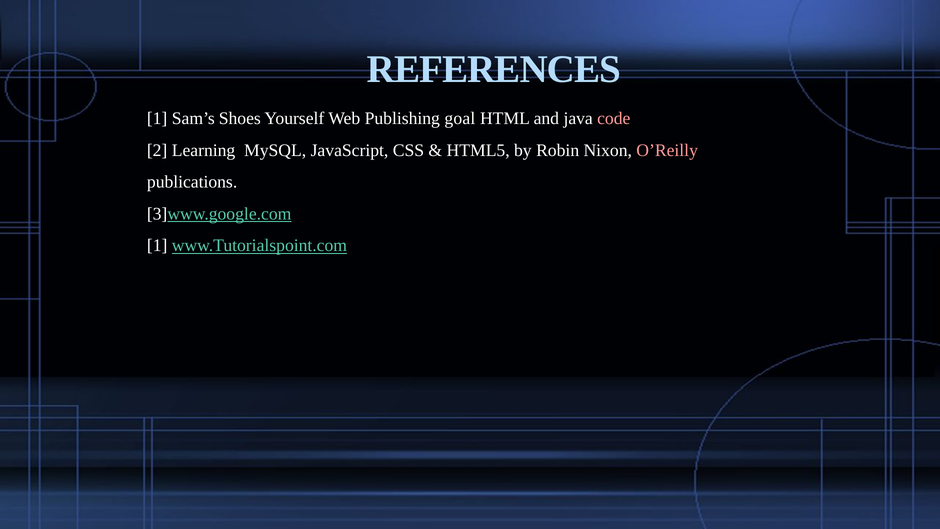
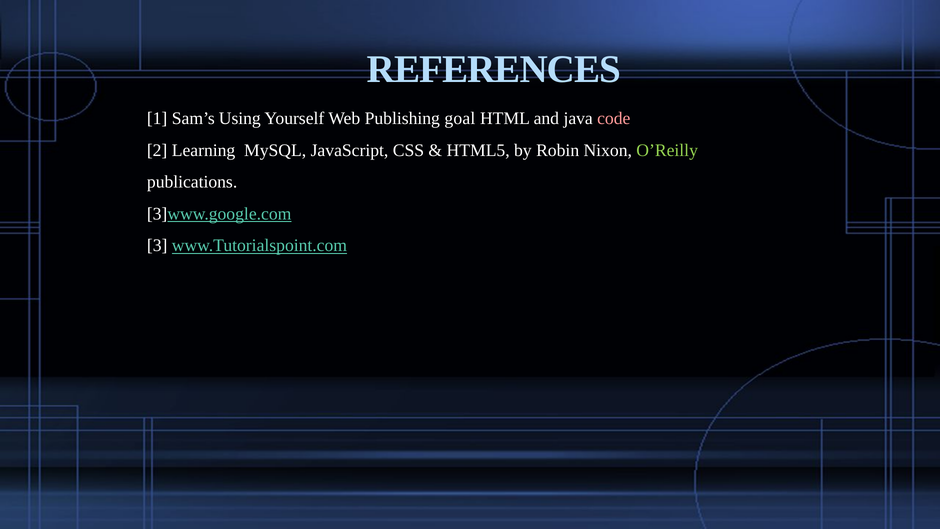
Shoes: Shoes -> Using
O’Reilly colour: pink -> light green
1 at (157, 245): 1 -> 3
